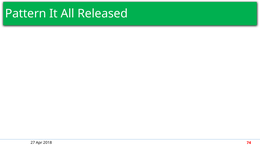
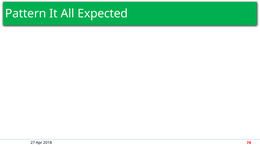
Released: Released -> Expected
